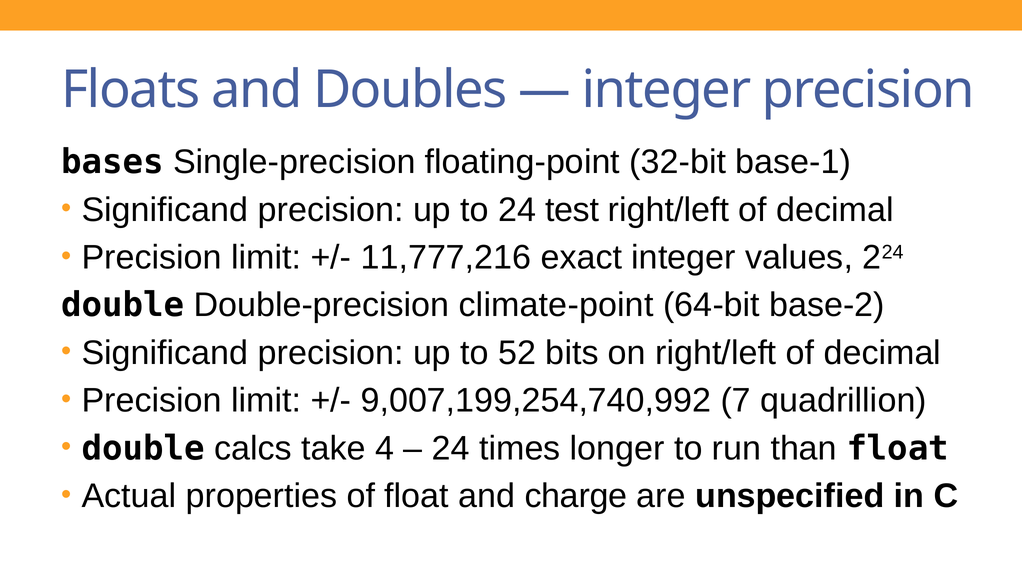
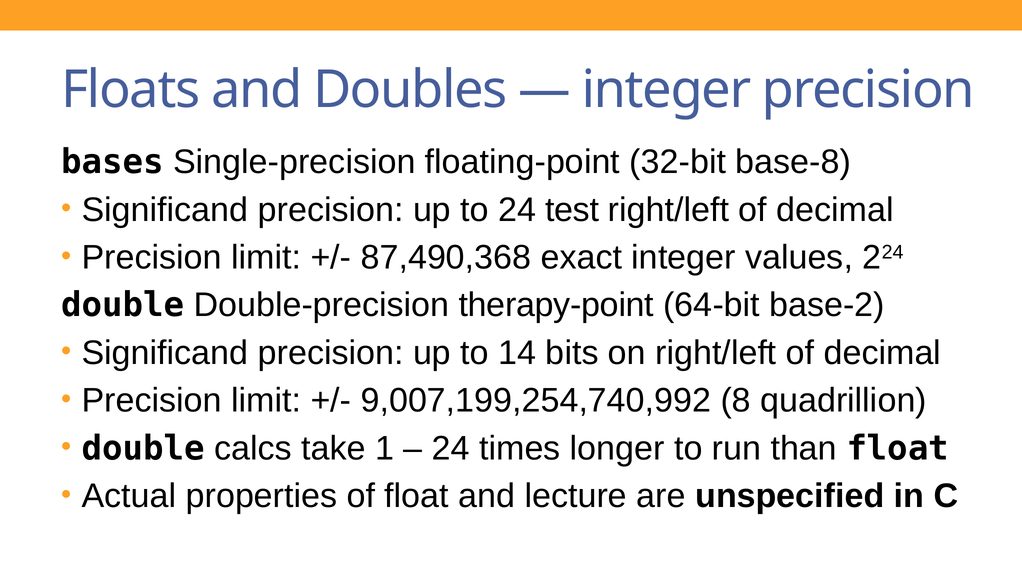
base-1: base-1 -> base-8
11,777,216: 11,777,216 -> 87,490,368
climate-point: climate-point -> therapy-point
52: 52 -> 14
7: 7 -> 8
4: 4 -> 1
charge: charge -> lecture
